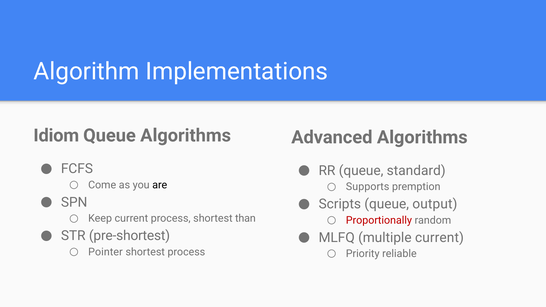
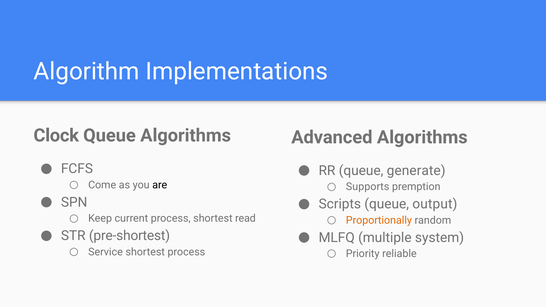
Idiom: Idiom -> Clock
standard: standard -> generate
than: than -> read
Proportionally colour: red -> orange
multiple current: current -> system
Pointer: Pointer -> Service
